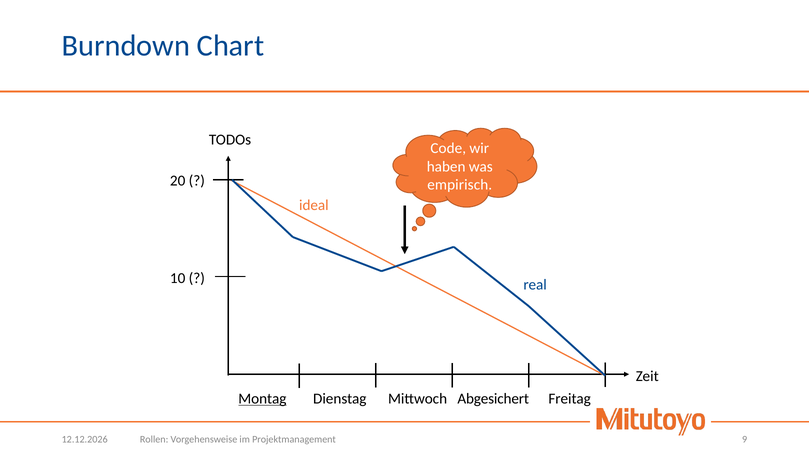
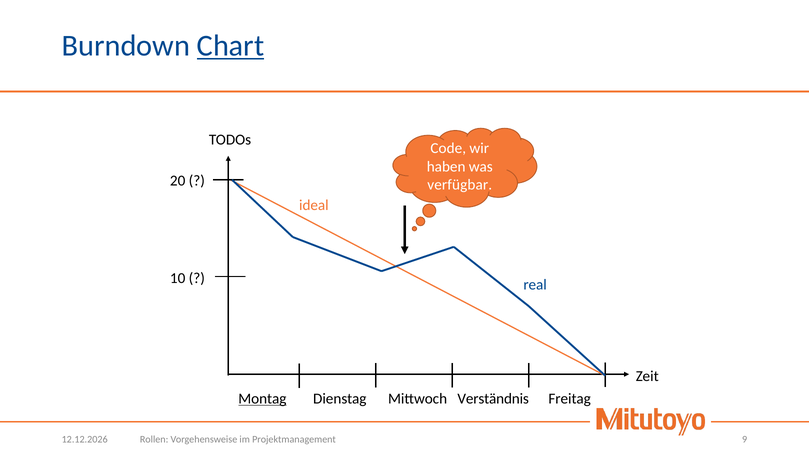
Chart underline: none -> present
empirisch: empirisch -> verfügbar
Abgesichert: Abgesichert -> Verständnis
